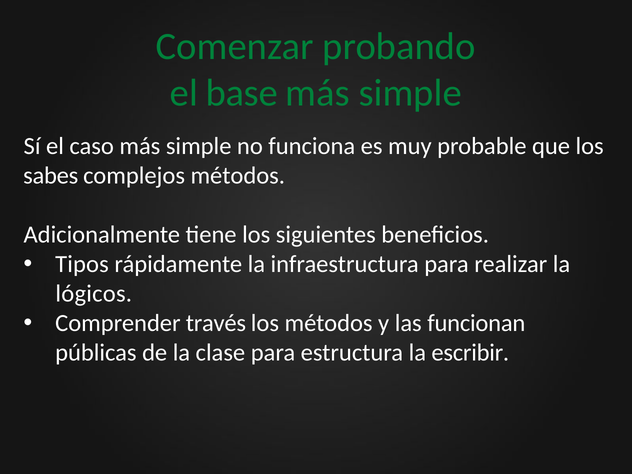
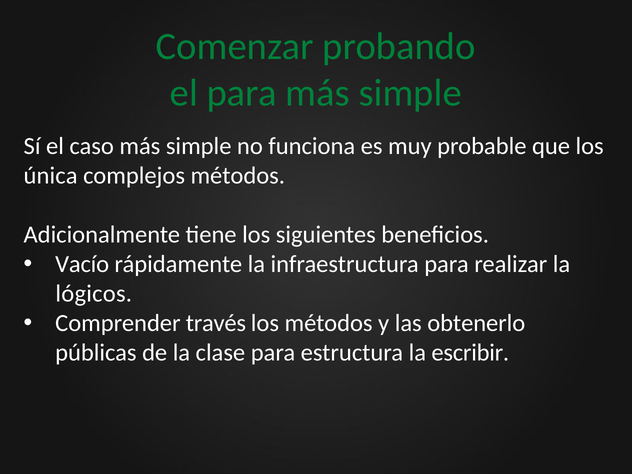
el base: base -> para
sabes: sabes -> única
Tipos: Tipos -> Vacío
funcionan: funcionan -> obtenerlo
